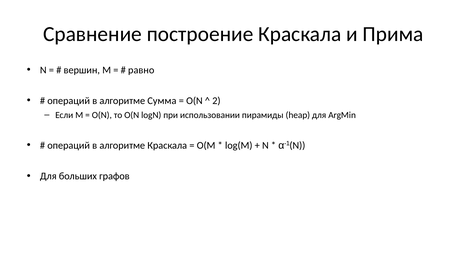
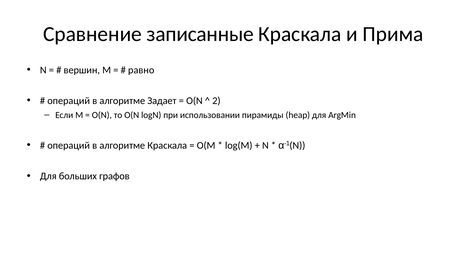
построение: построение -> записанные
Сумма: Сумма -> Задает
